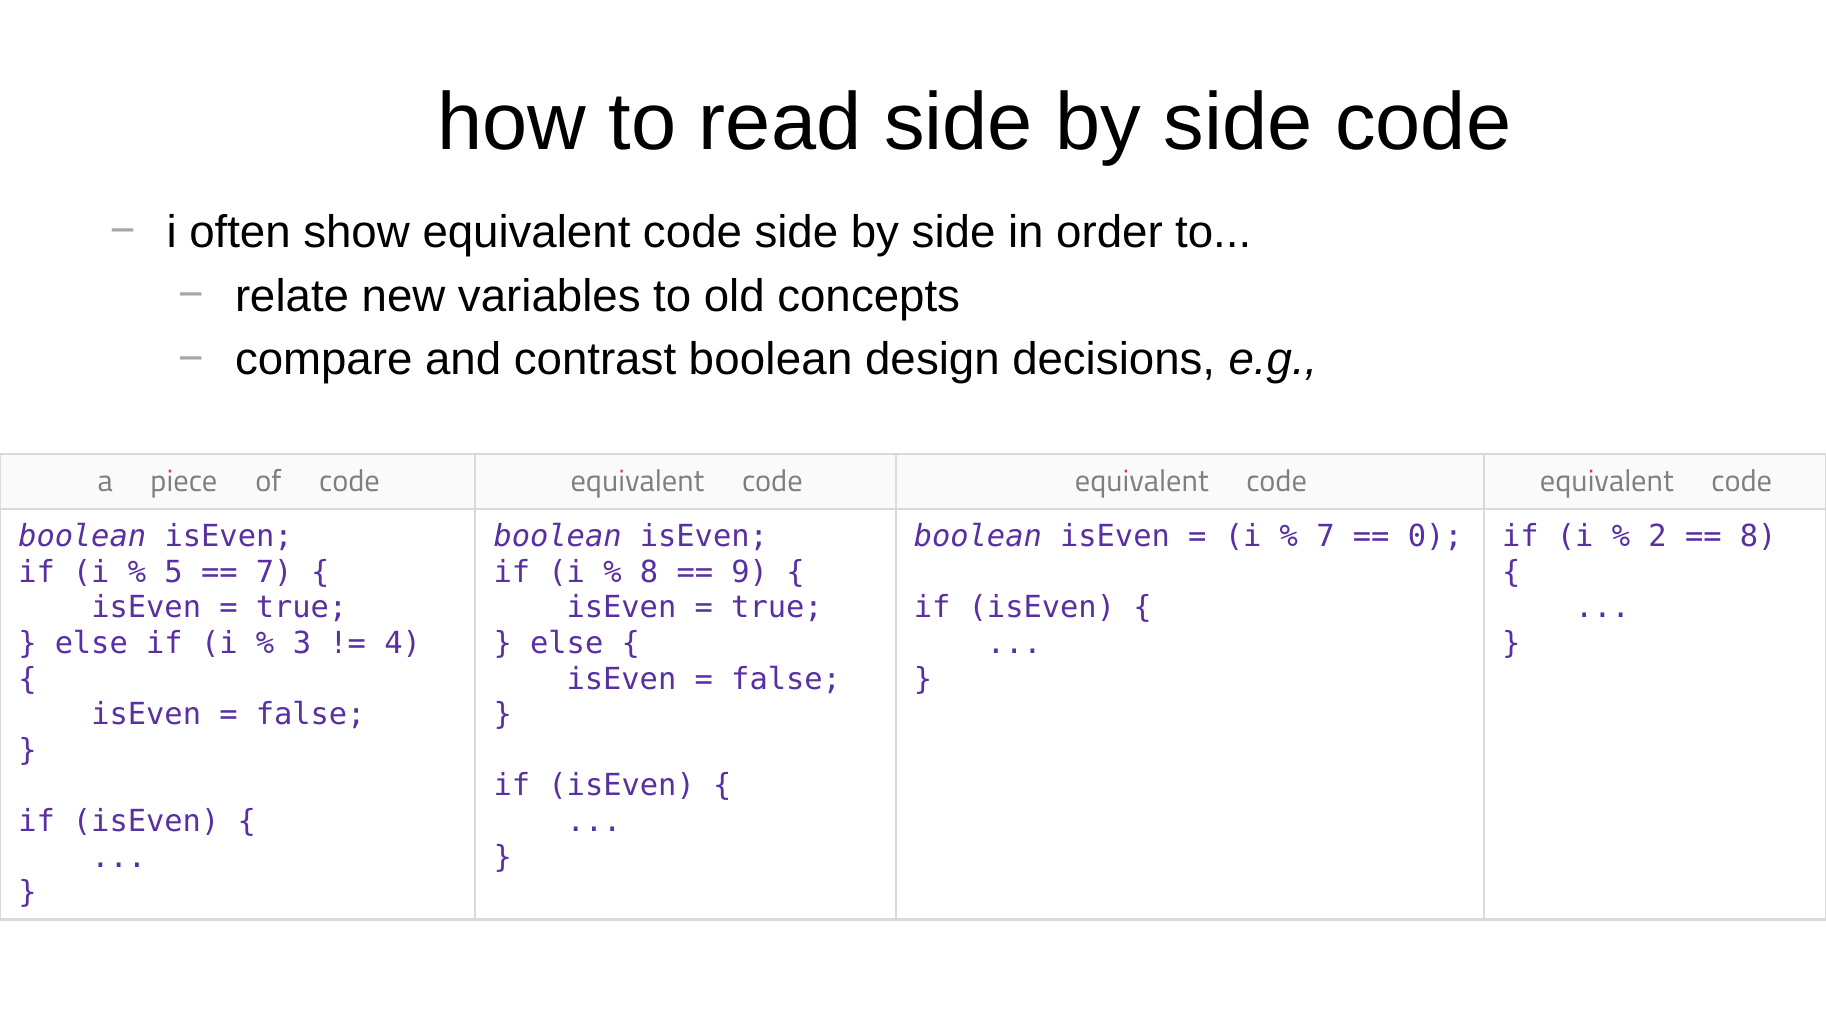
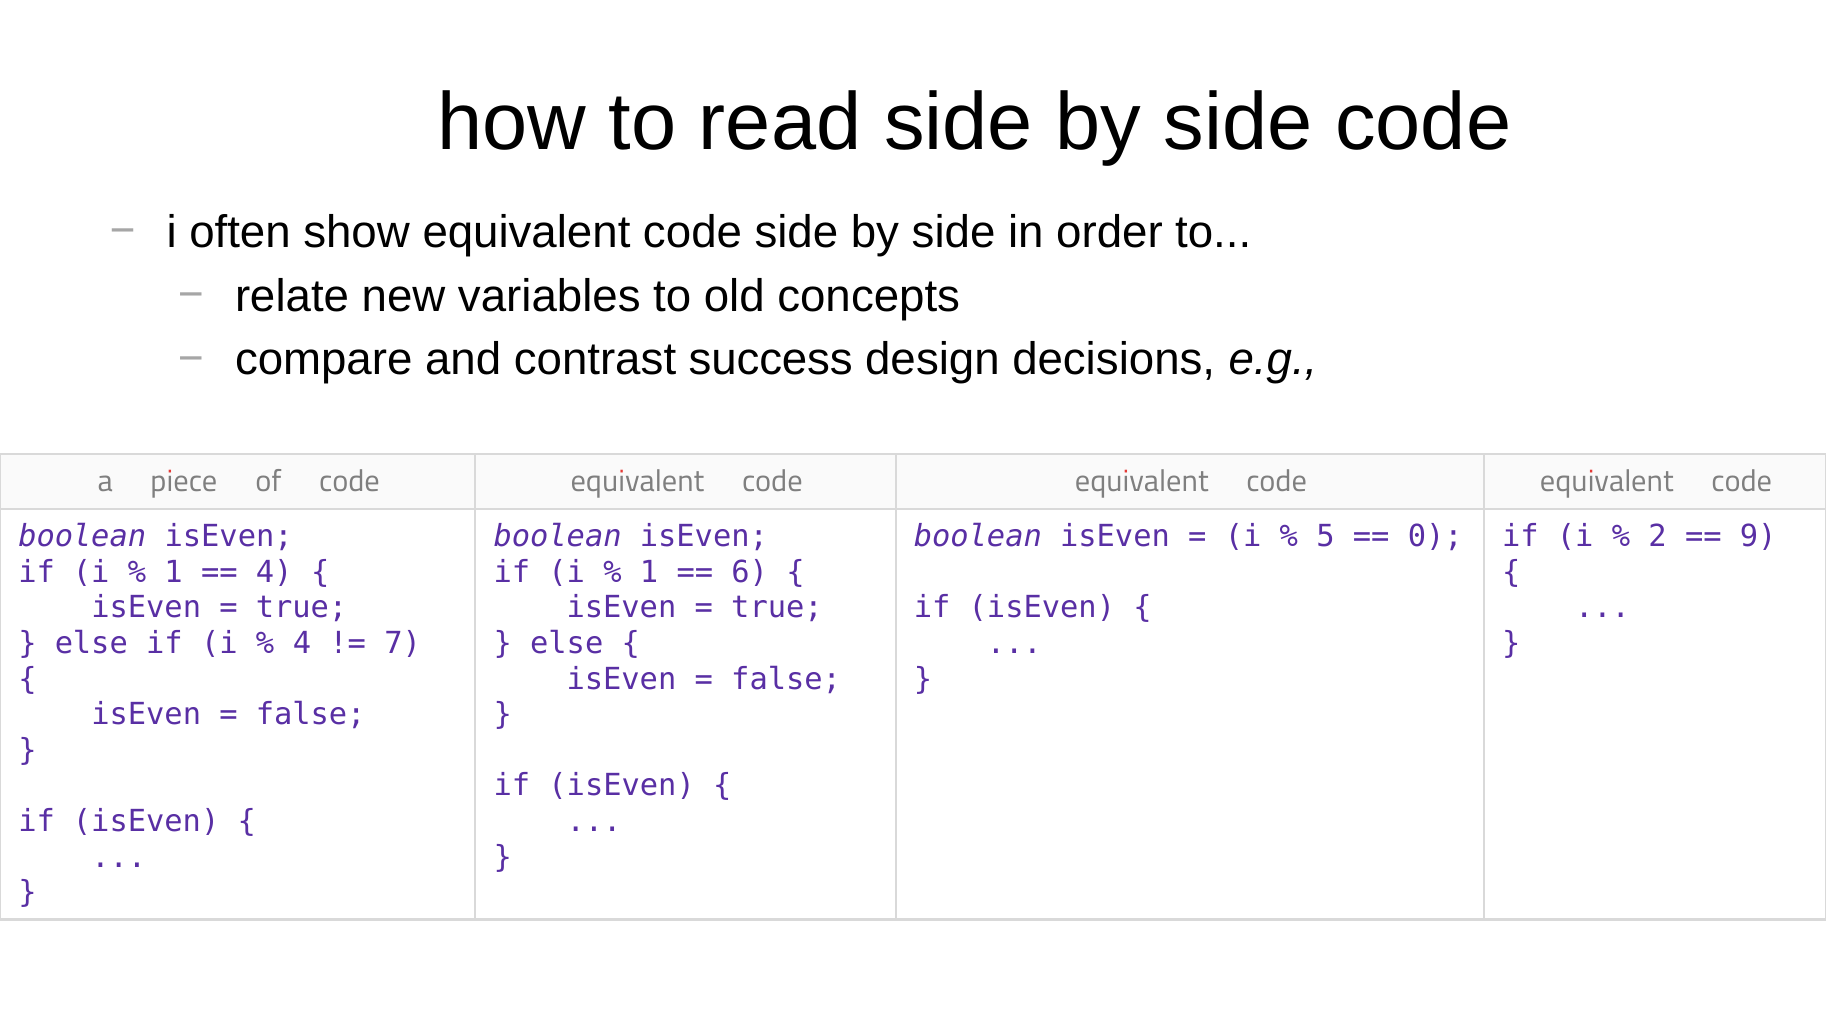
contrast boolean: boolean -> success
7 at (1326, 536): 7 -> 5
8 at (1758, 536): 8 -> 9
5 at (174, 572): 5 -> 1
7 at (274, 572): 7 -> 4
8 at (649, 572): 8 -> 1
9: 9 -> 6
3 at (302, 643): 3 -> 4
4: 4 -> 7
